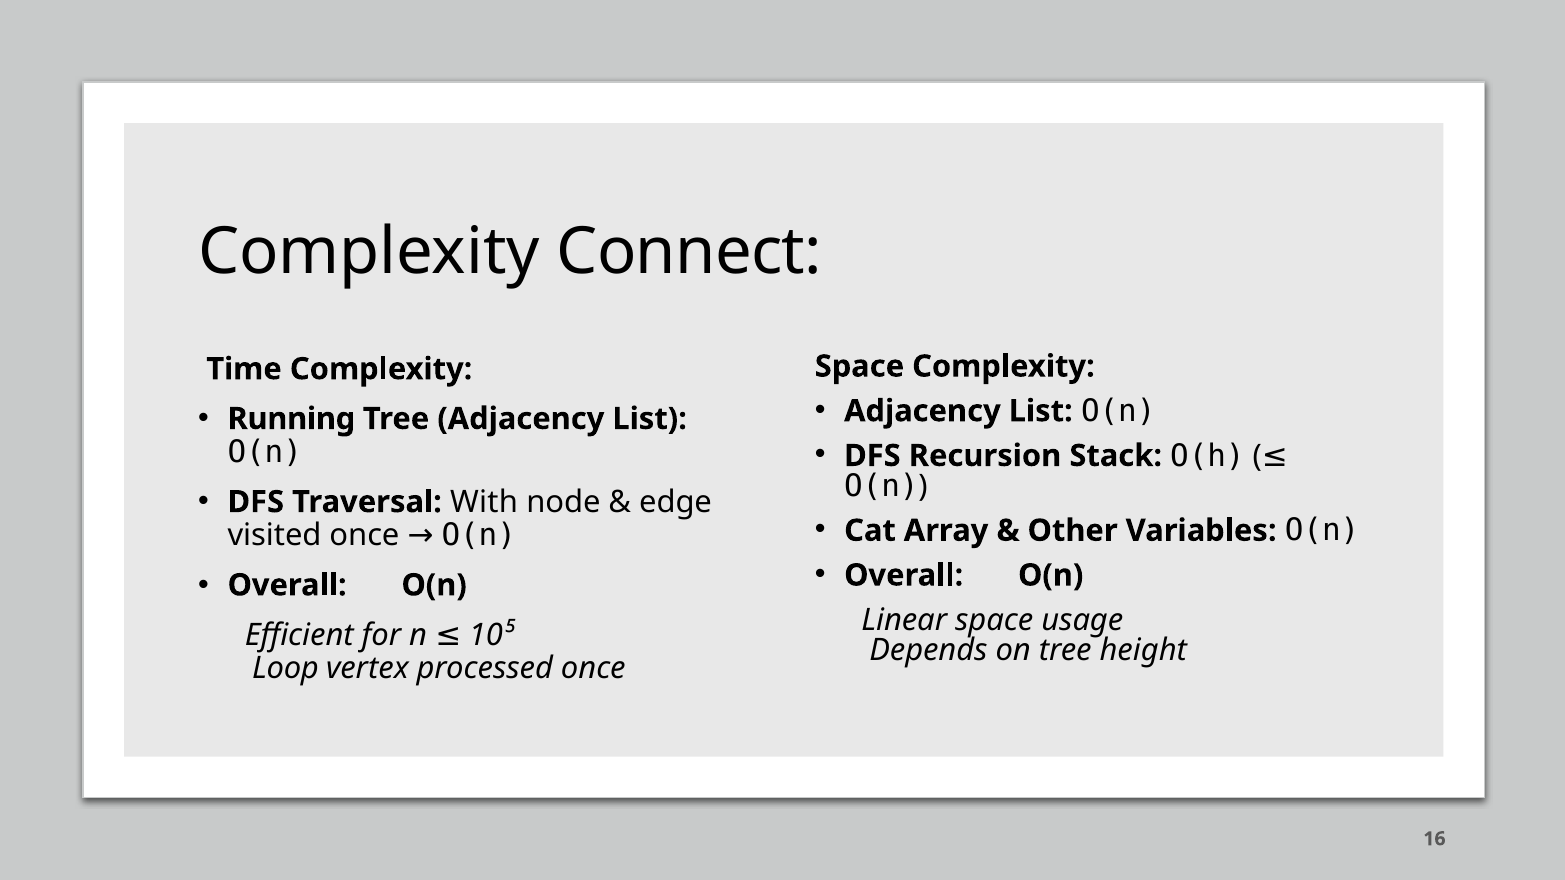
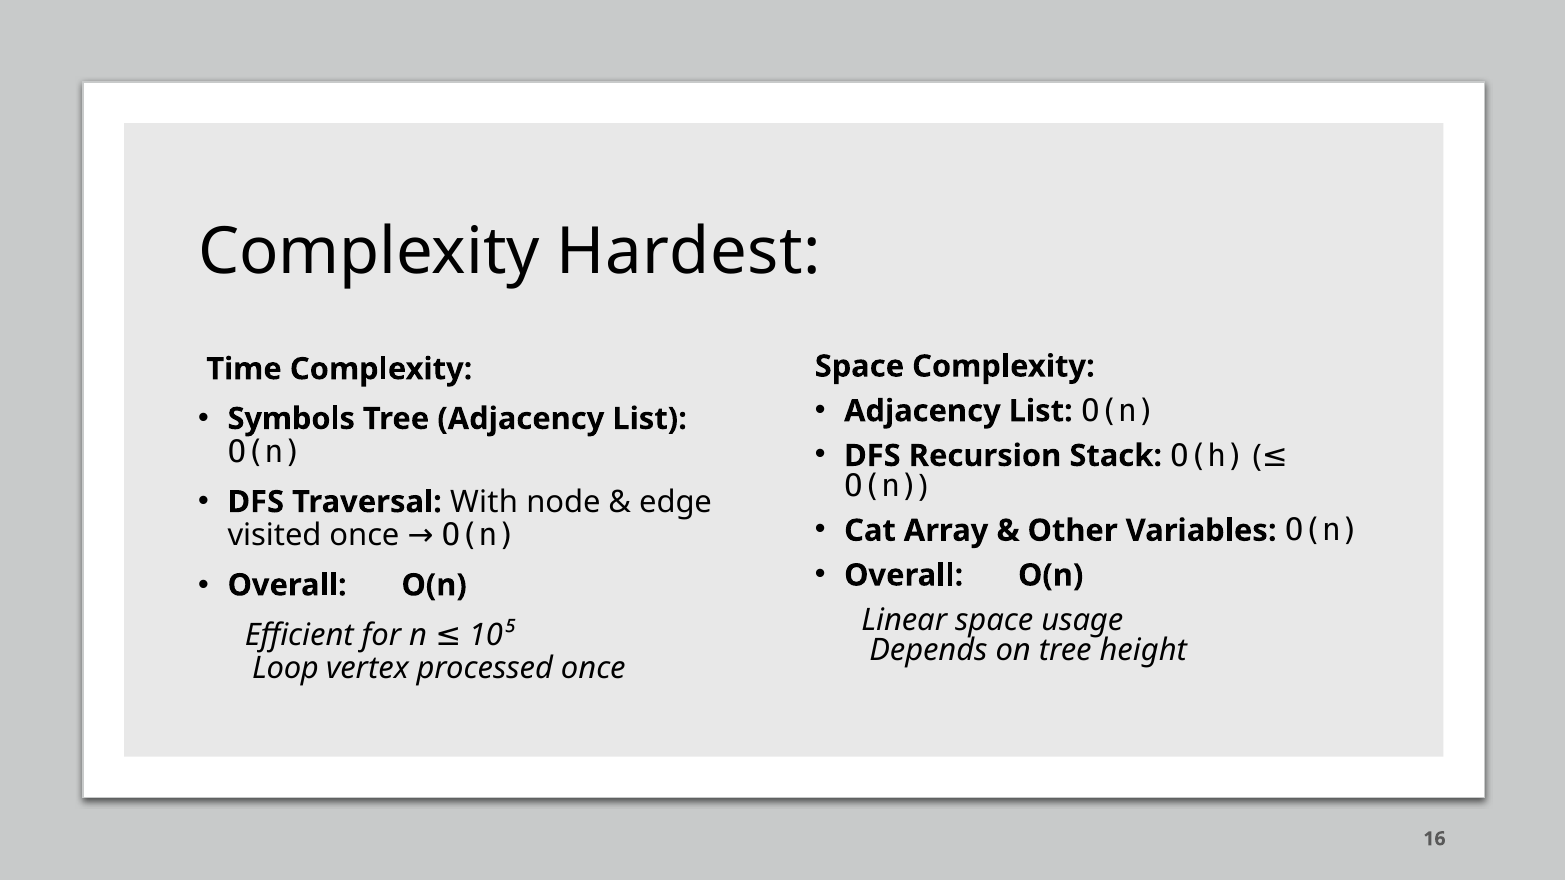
Connect: Connect -> Hardest
Running: Running -> Symbols
